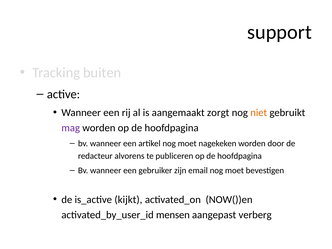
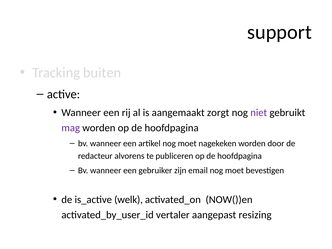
niet colour: orange -> purple
kijkt: kijkt -> welk
mensen: mensen -> vertaler
verberg: verberg -> resizing
